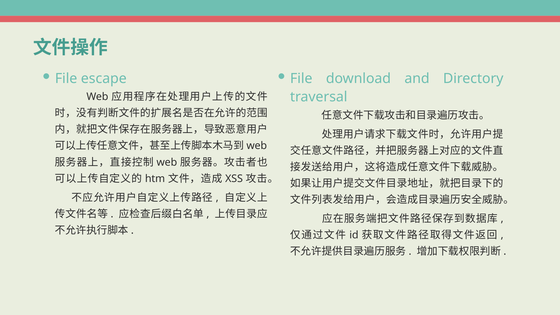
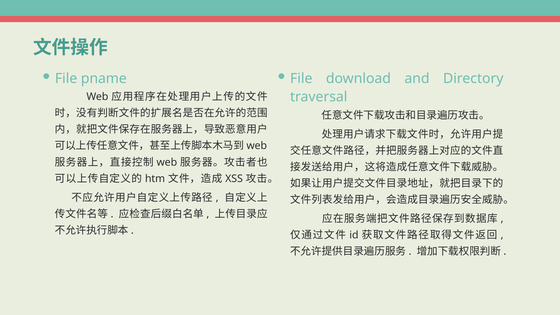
escape: escape -> pname
